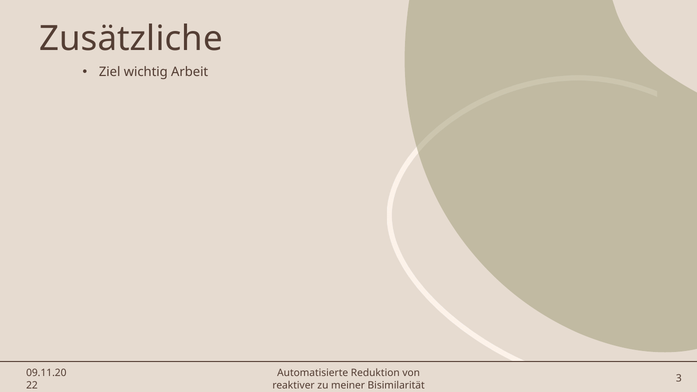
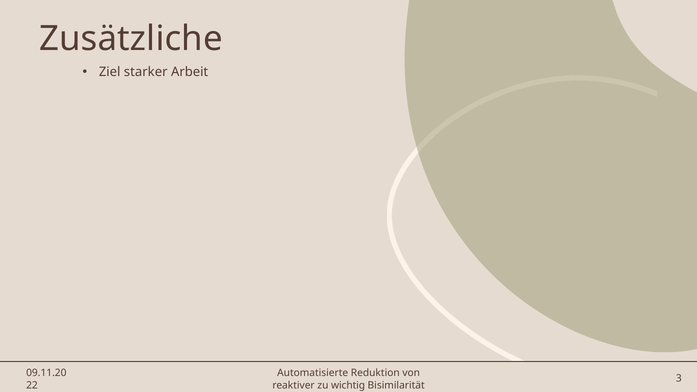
wichtig: wichtig -> starker
meiner: meiner -> wichtig
